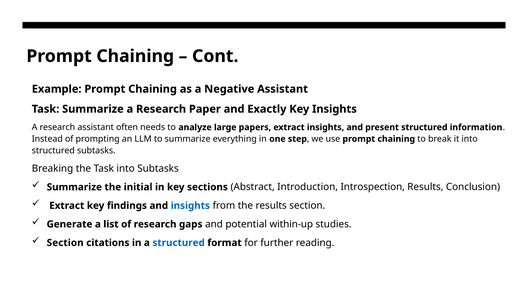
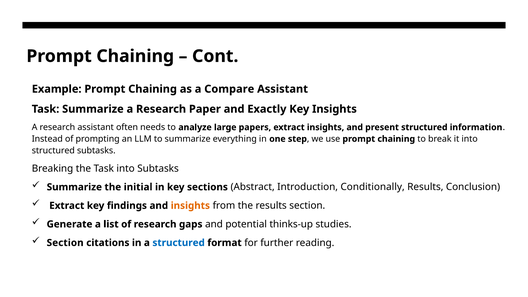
Negative: Negative -> Compare
Introspection: Introspection -> Conditionally
insights at (190, 206) colour: blue -> orange
within-up: within-up -> thinks-up
